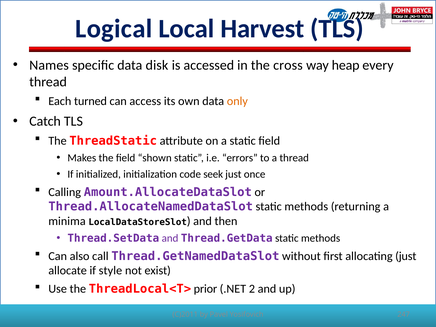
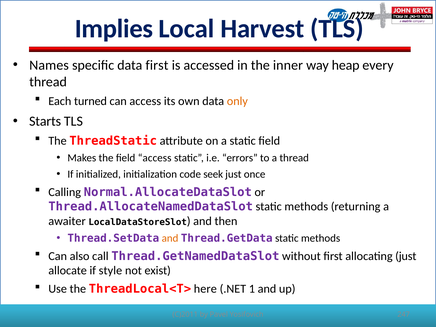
Logical: Logical -> Implies
data disk: disk -> first
cross: cross -> inner
Catch: Catch -> Starts
field shown: shown -> access
Amount.AllocateDataSlot: Amount.AllocateDataSlot -> Normal.AllocateDataSlot
minima: minima -> awaiter
and at (170, 238) colour: purple -> orange
prior: prior -> here
2: 2 -> 1
